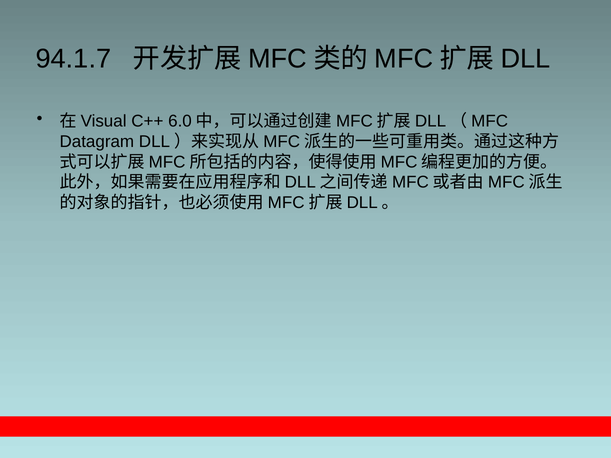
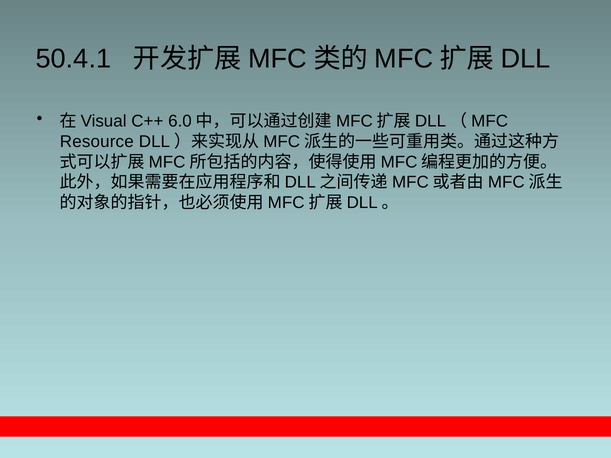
94.1.7: 94.1.7 -> 50.4.1
Datagram: Datagram -> Resource
